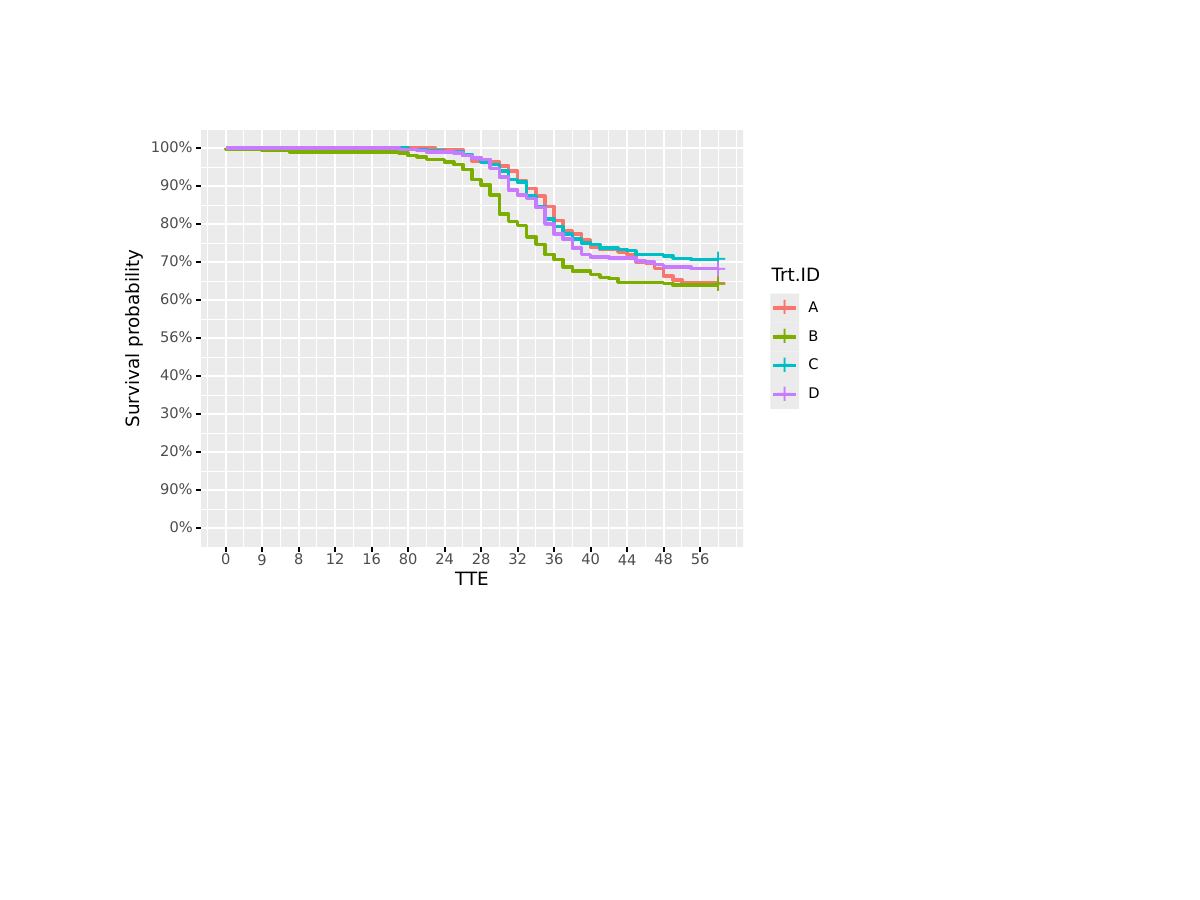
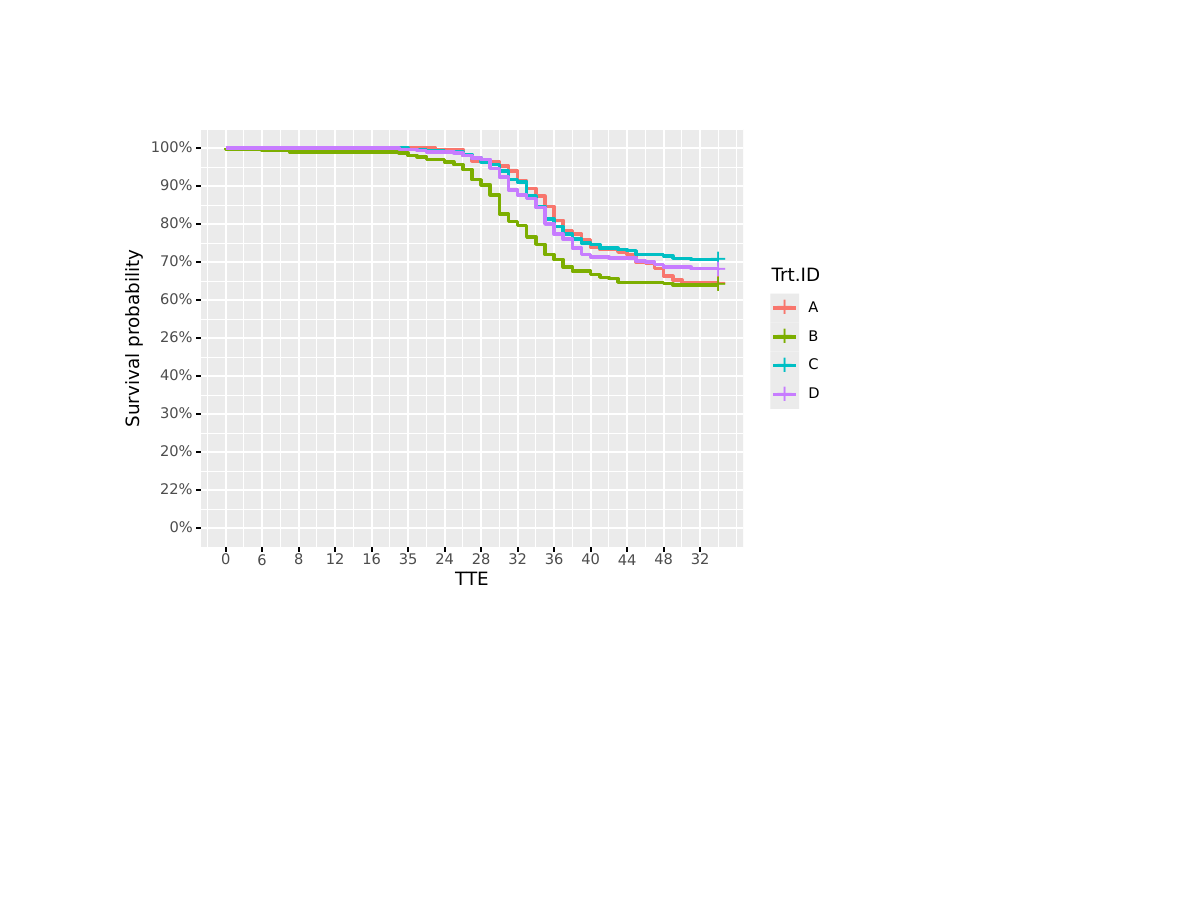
56%: 56% -> 26%
90% at (176, 489): 90% -> 22%
9: 9 -> 6
80: 80 -> 35
48 56: 56 -> 32
